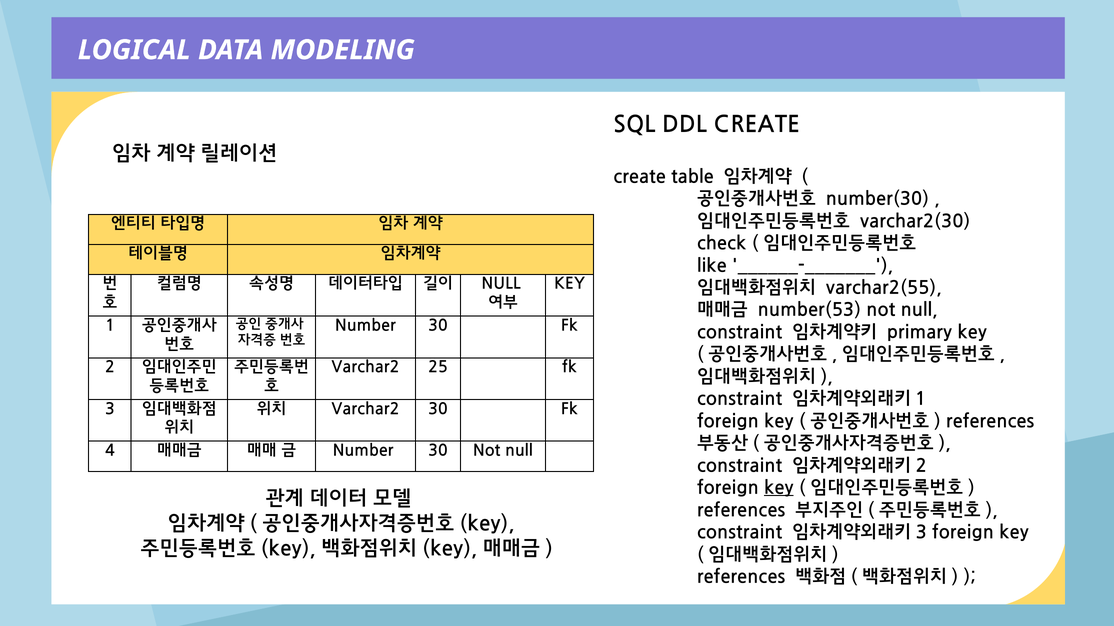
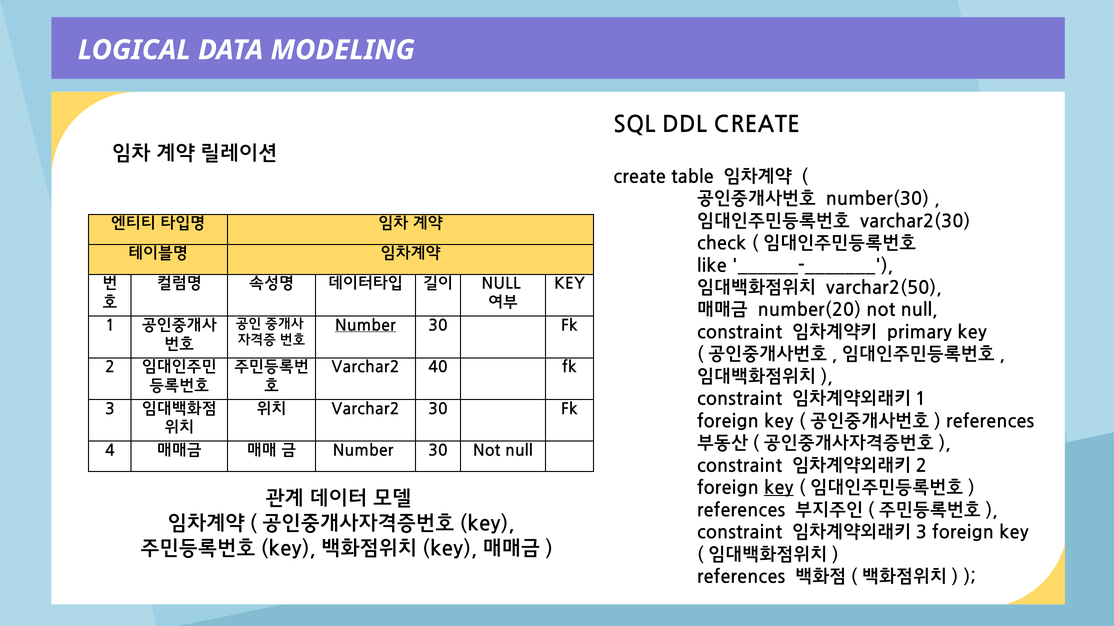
varchar2(55: varchar2(55 -> varchar2(50
number(53: number(53 -> number(20
Number at (365, 325) underline: none -> present
25: 25 -> 40
